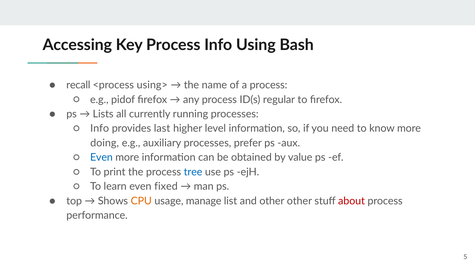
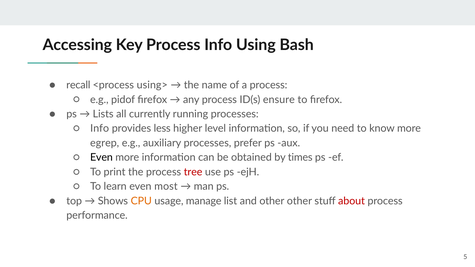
regular: regular -> ensure
last: last -> less
doing: doing -> egrep
Even at (101, 158) colour: blue -> black
value: value -> times
tree colour: blue -> red
fixed: fixed -> most
